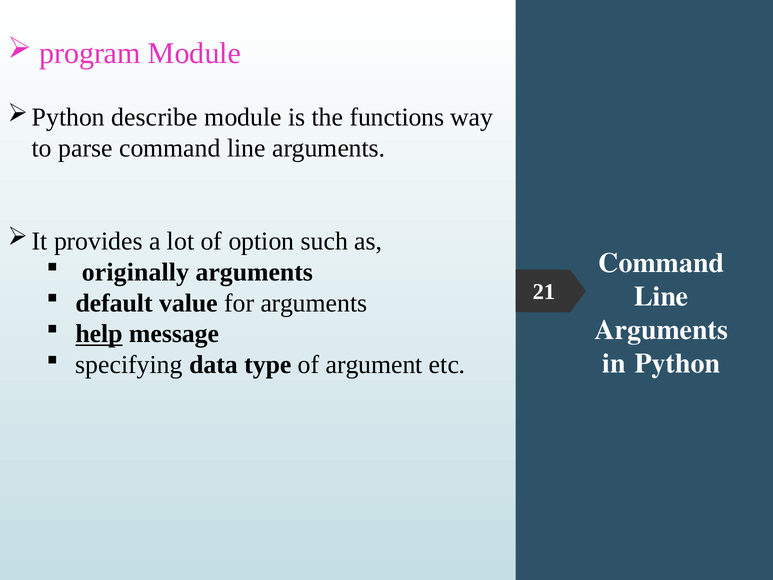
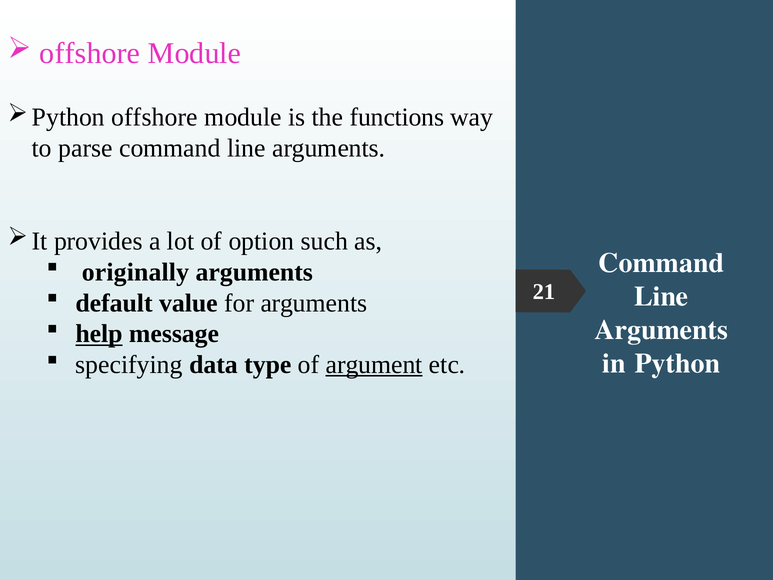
program at (90, 53): program -> offshore
describe at (155, 117): describe -> offshore
argument underline: none -> present
